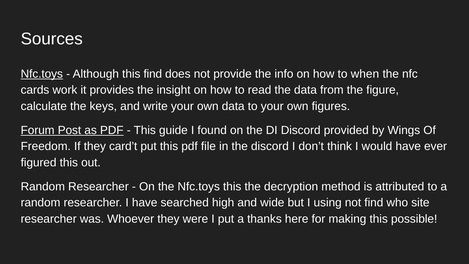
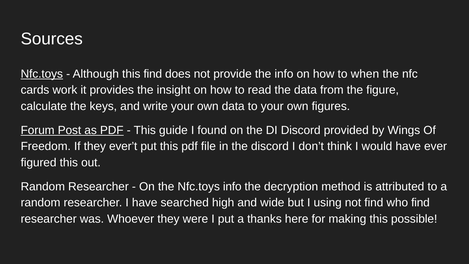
card’t: card’t -> ever’t
Nfc.toys this: this -> info
who site: site -> find
